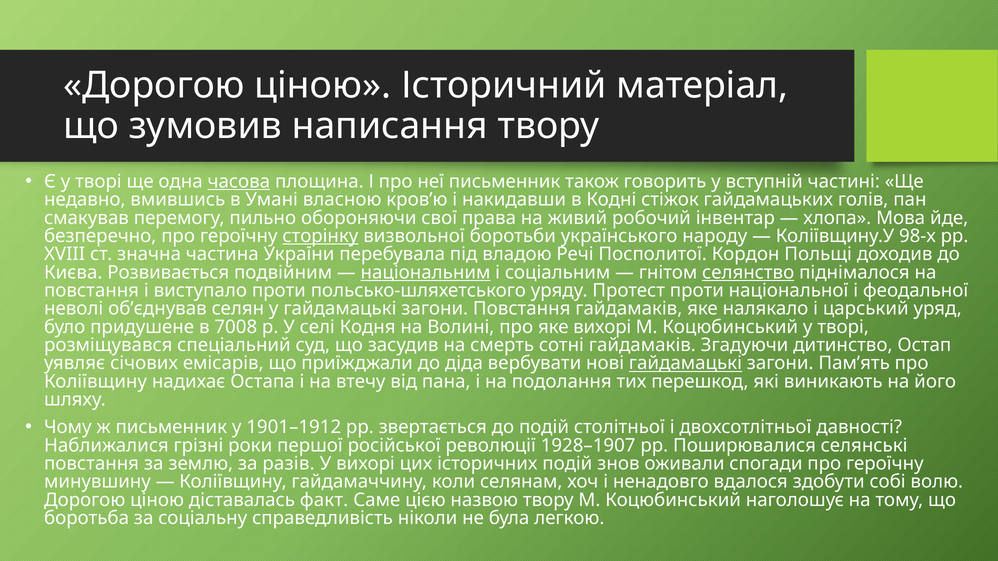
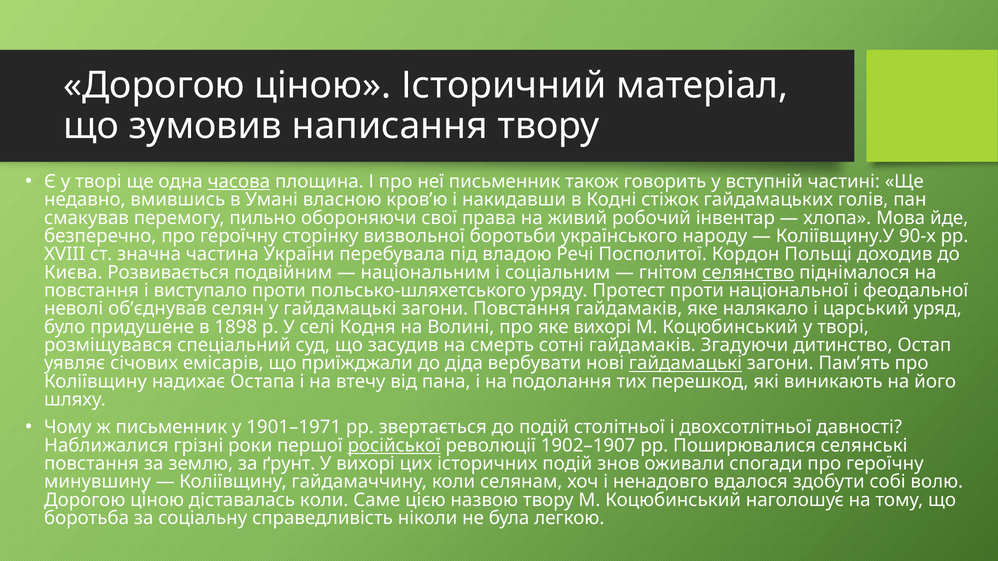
сторінку underline: present -> none
98-х: 98-х -> 90-х
національним underline: present -> none
7008: 7008 -> 1898
1901–1912: 1901–1912 -> 1901–1971
російської underline: none -> present
1928–1907: 1928–1907 -> 1902–1907
разів: разів -> ґрунт
діставалась факт: факт -> коли
